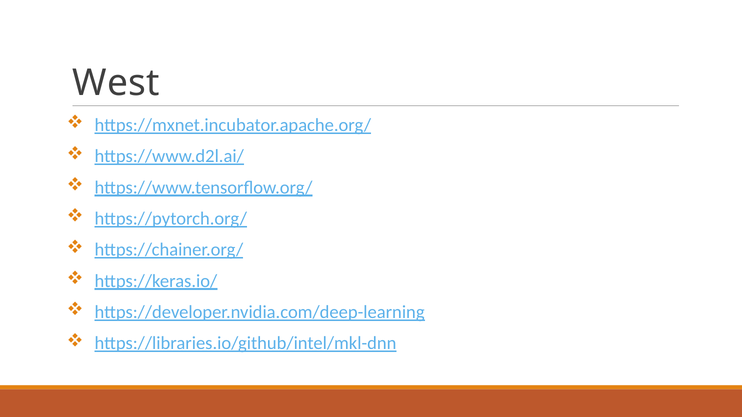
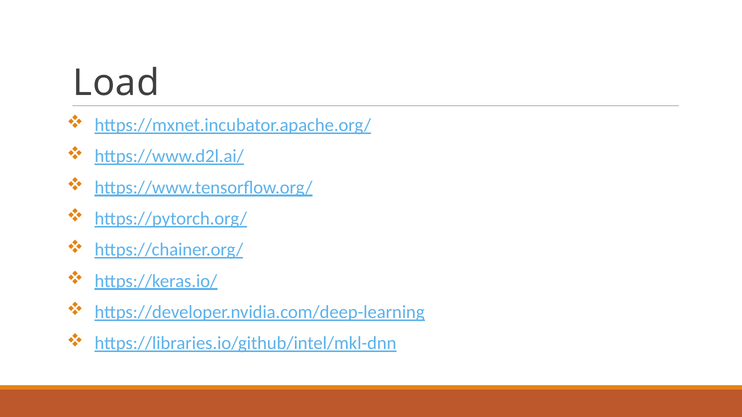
West: West -> Load
